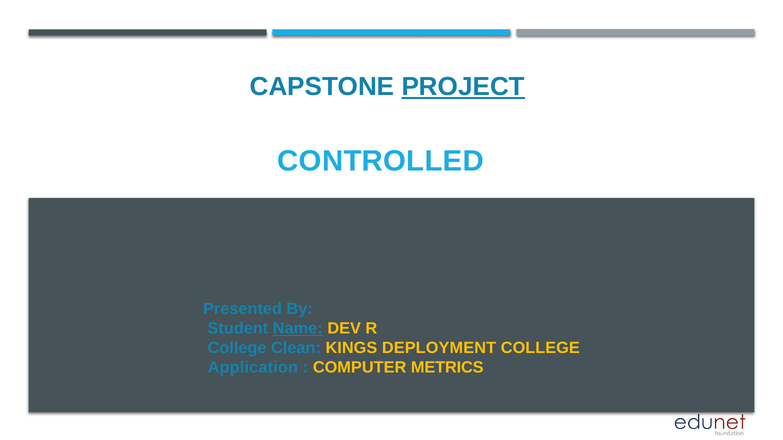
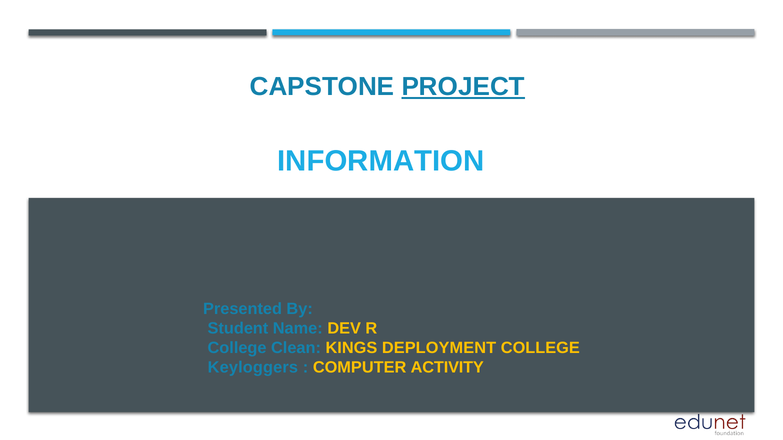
CONTROLLED: CONTROLLED -> INFORMATION
Name underline: present -> none
Application: Application -> Keyloggers
METRICS: METRICS -> ACTIVITY
